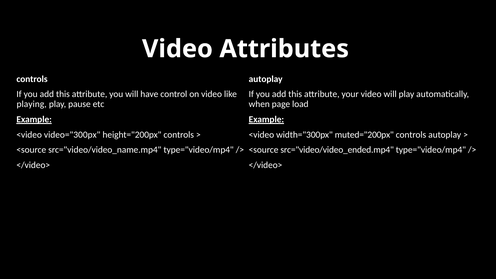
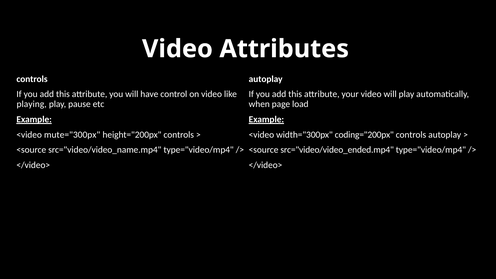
video="300px: video="300px -> mute="300px
muted="200px: muted="200px -> coding="200px
